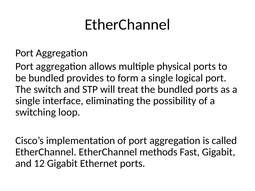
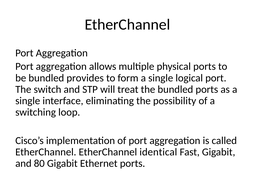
methods: methods -> identical
12: 12 -> 80
